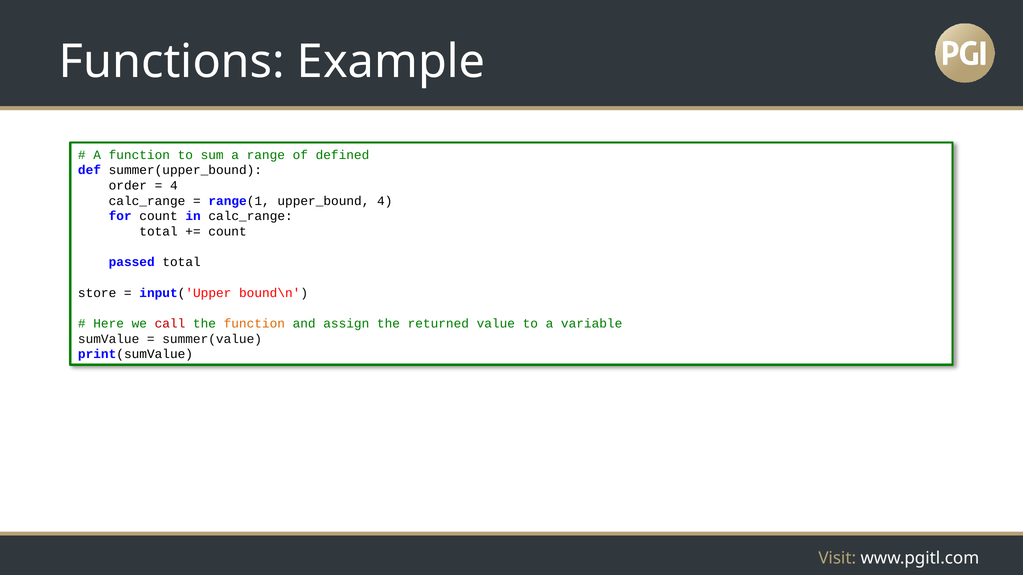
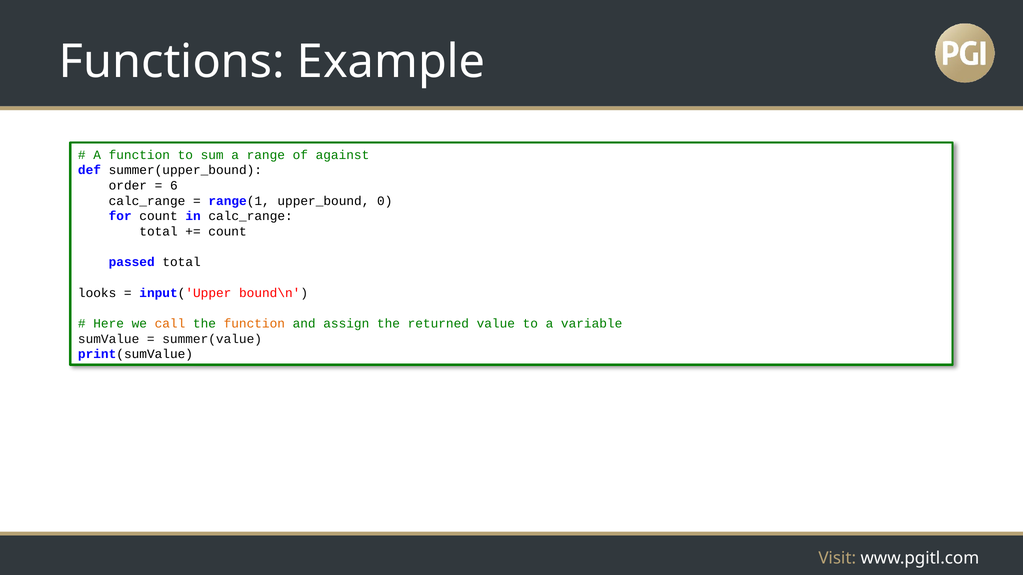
defined: defined -> against
4 at (174, 186): 4 -> 6
upper_bound 4: 4 -> 0
store: store -> looks
call colour: red -> orange
